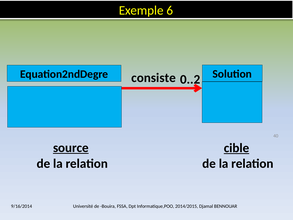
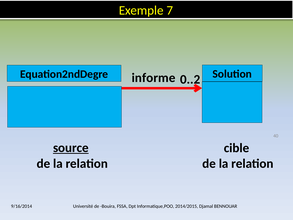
6: 6 -> 7
consiste: consiste -> informe
cible underline: present -> none
